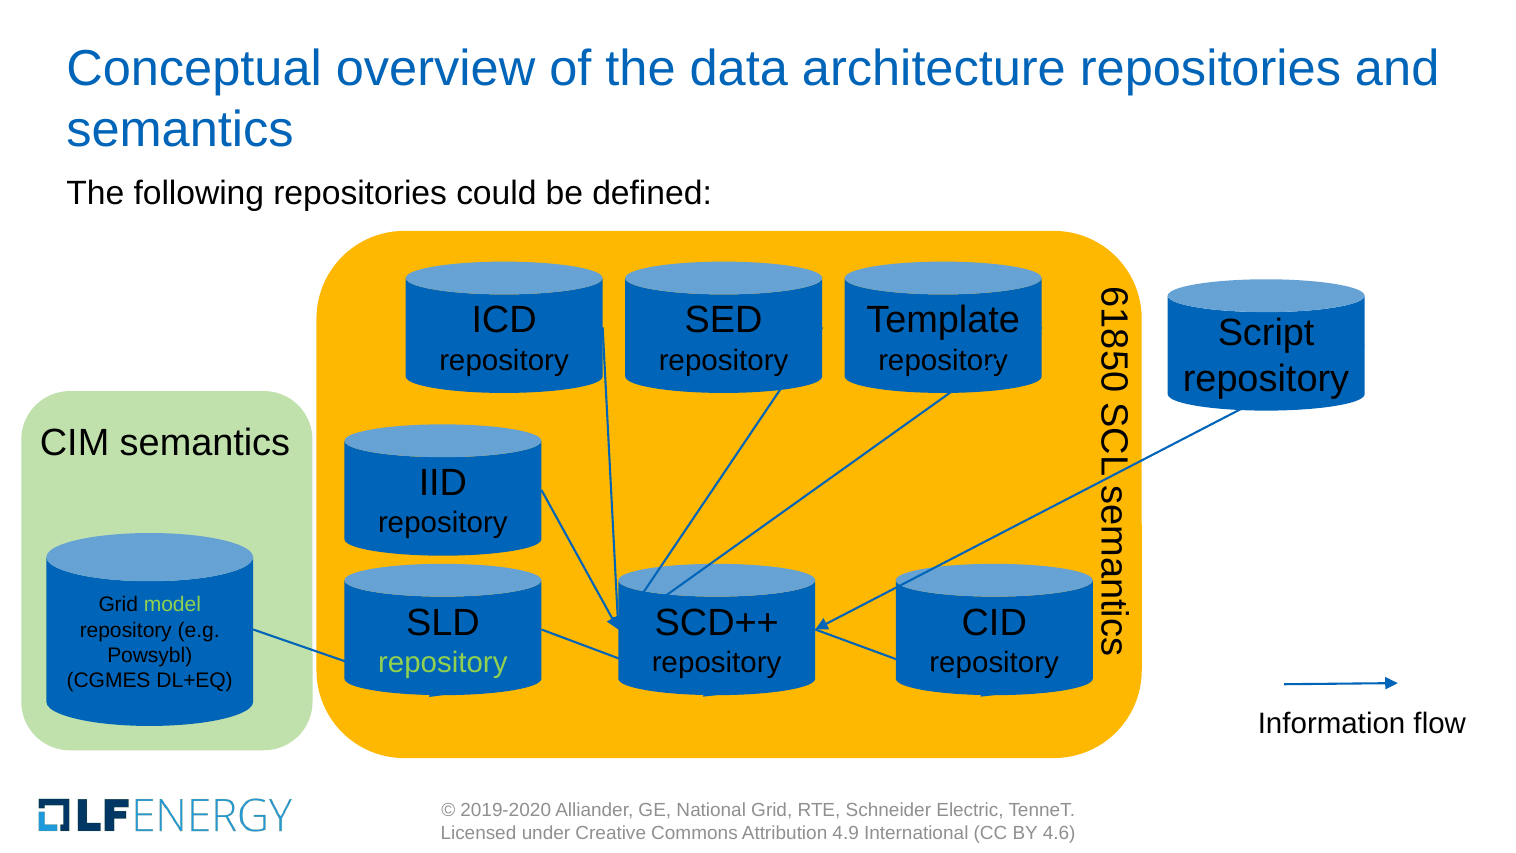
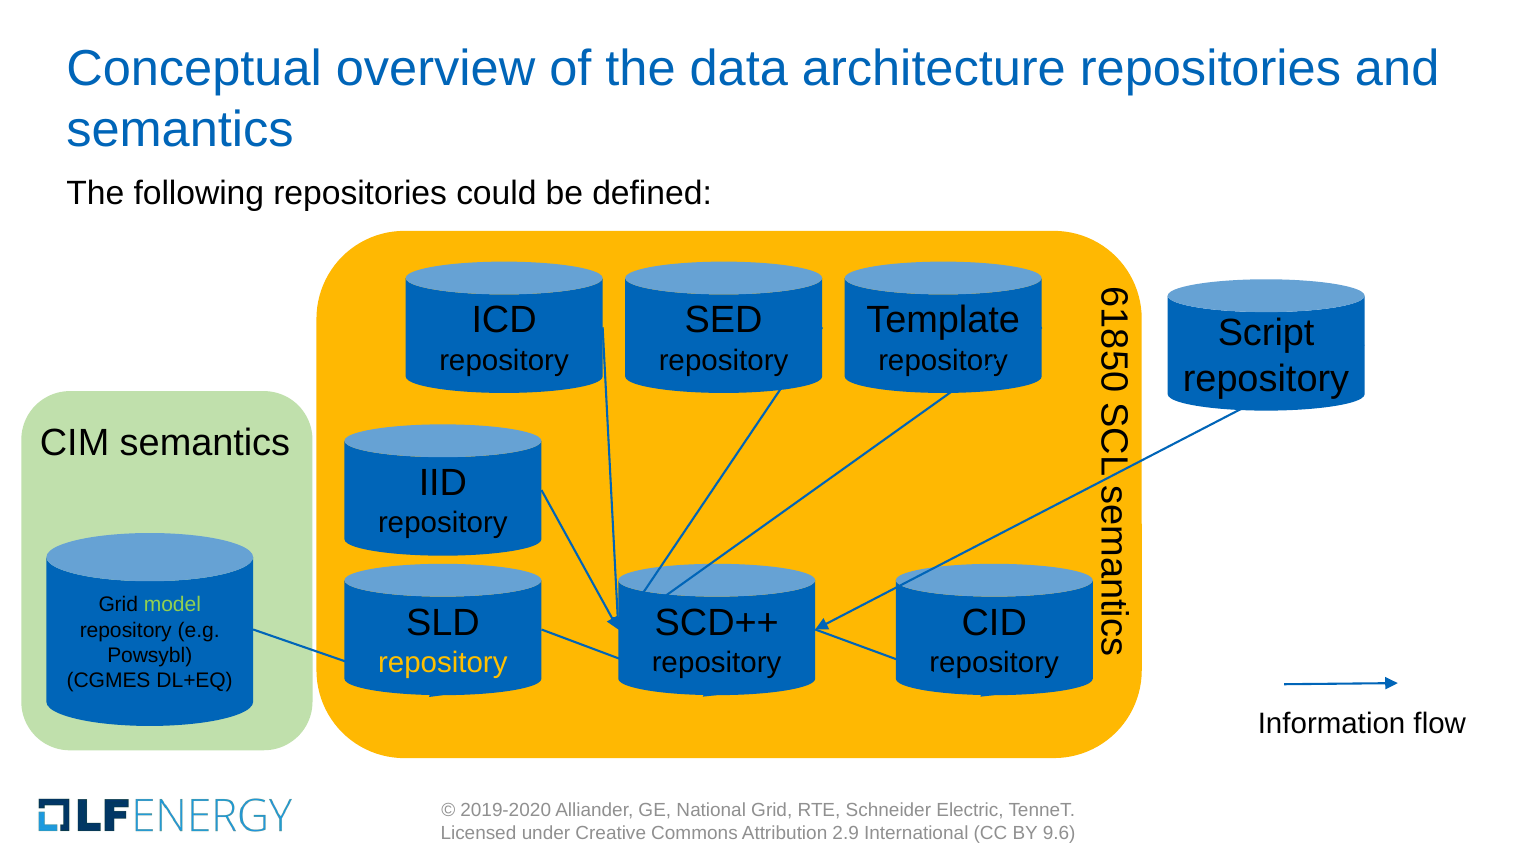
repository at (443, 662) colour: light green -> yellow
4.9: 4.9 -> 2.9
4.6: 4.6 -> 9.6
